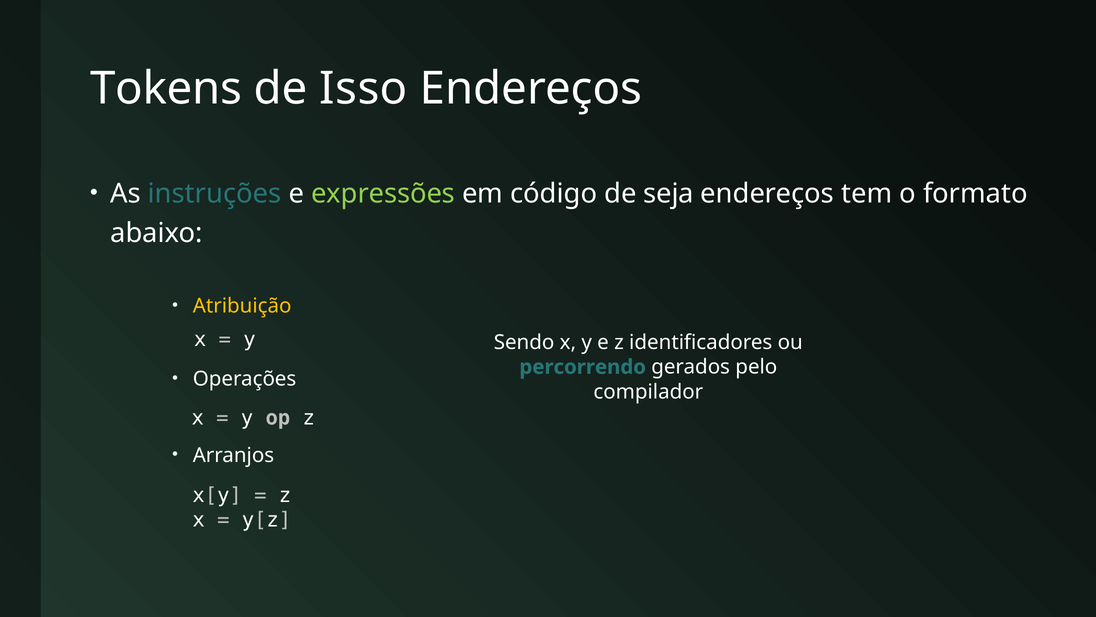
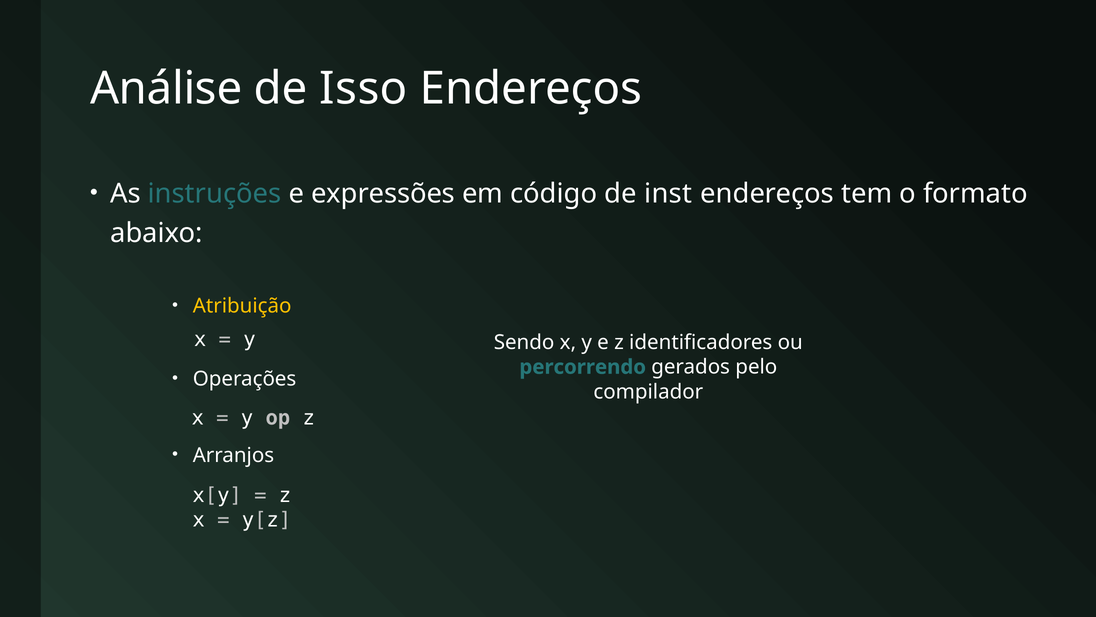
Tokens: Tokens -> Análise
expressões colour: light green -> white
seja: seja -> inst
